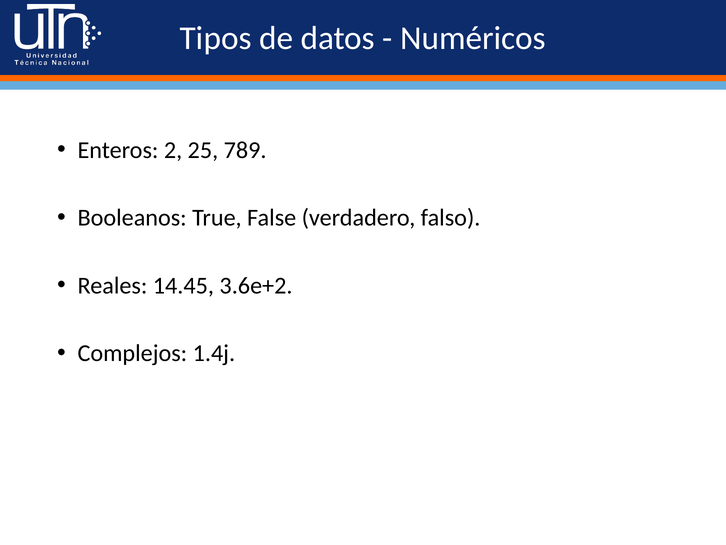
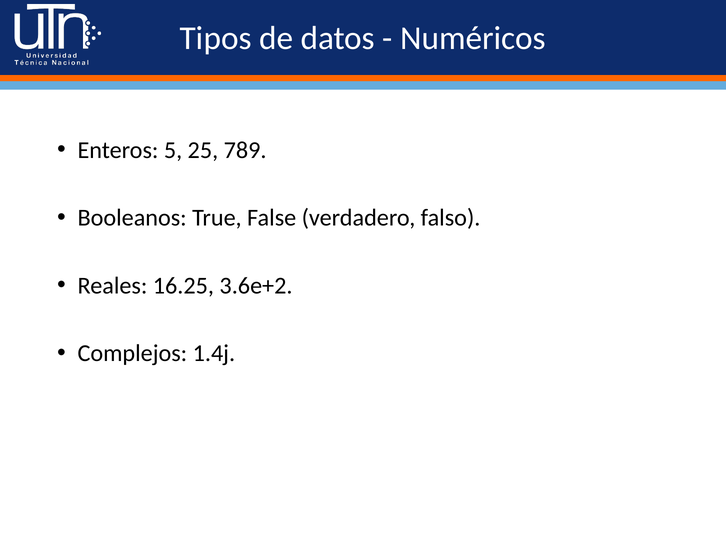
2: 2 -> 5
14.45: 14.45 -> 16.25
